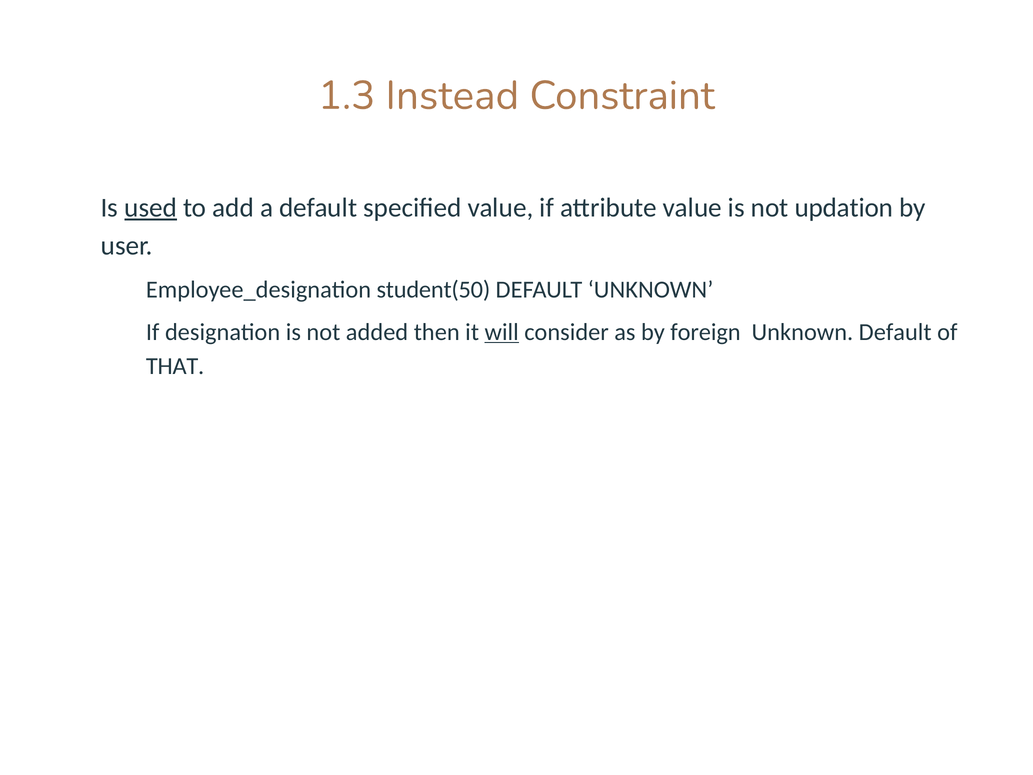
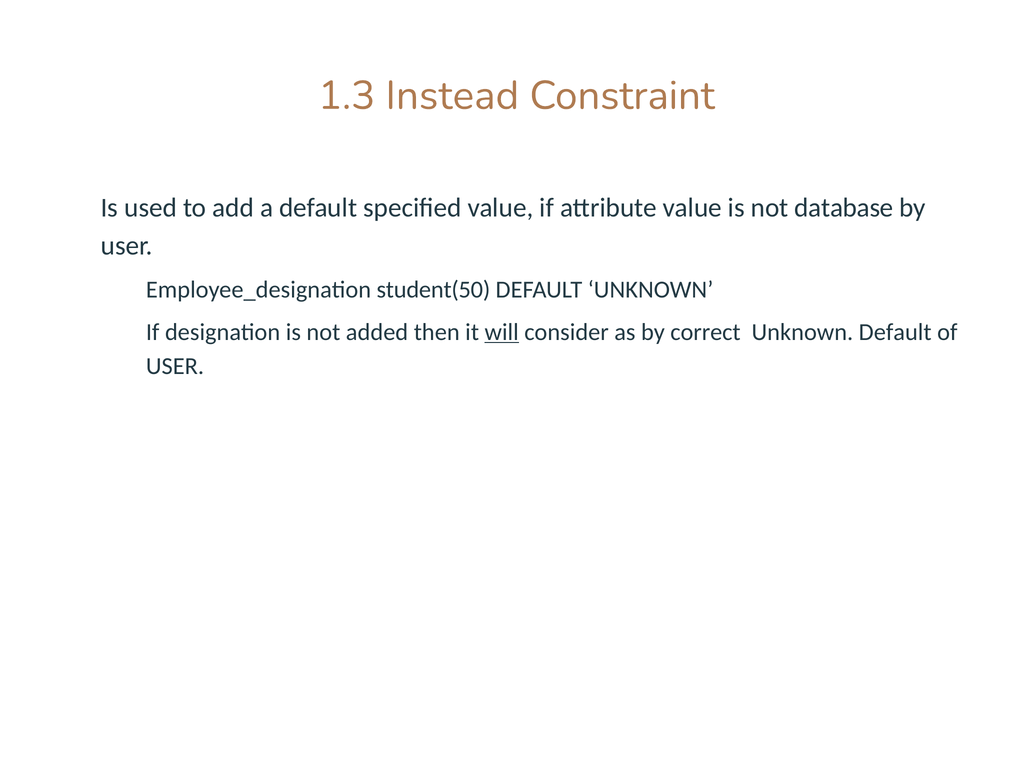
used underline: present -> none
updation: updation -> database
foreign: foreign -> correct
THAT at (175, 366): THAT -> USER
